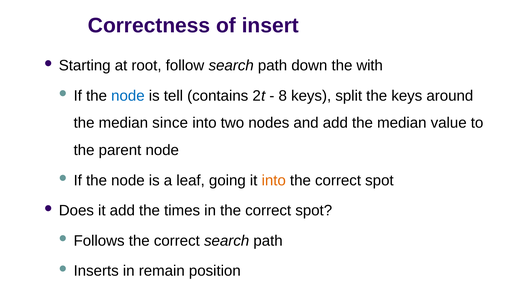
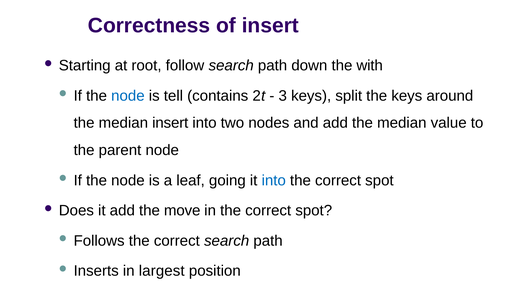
8: 8 -> 3
median since: since -> insert
into at (274, 180) colour: orange -> blue
times: times -> move
remain: remain -> largest
